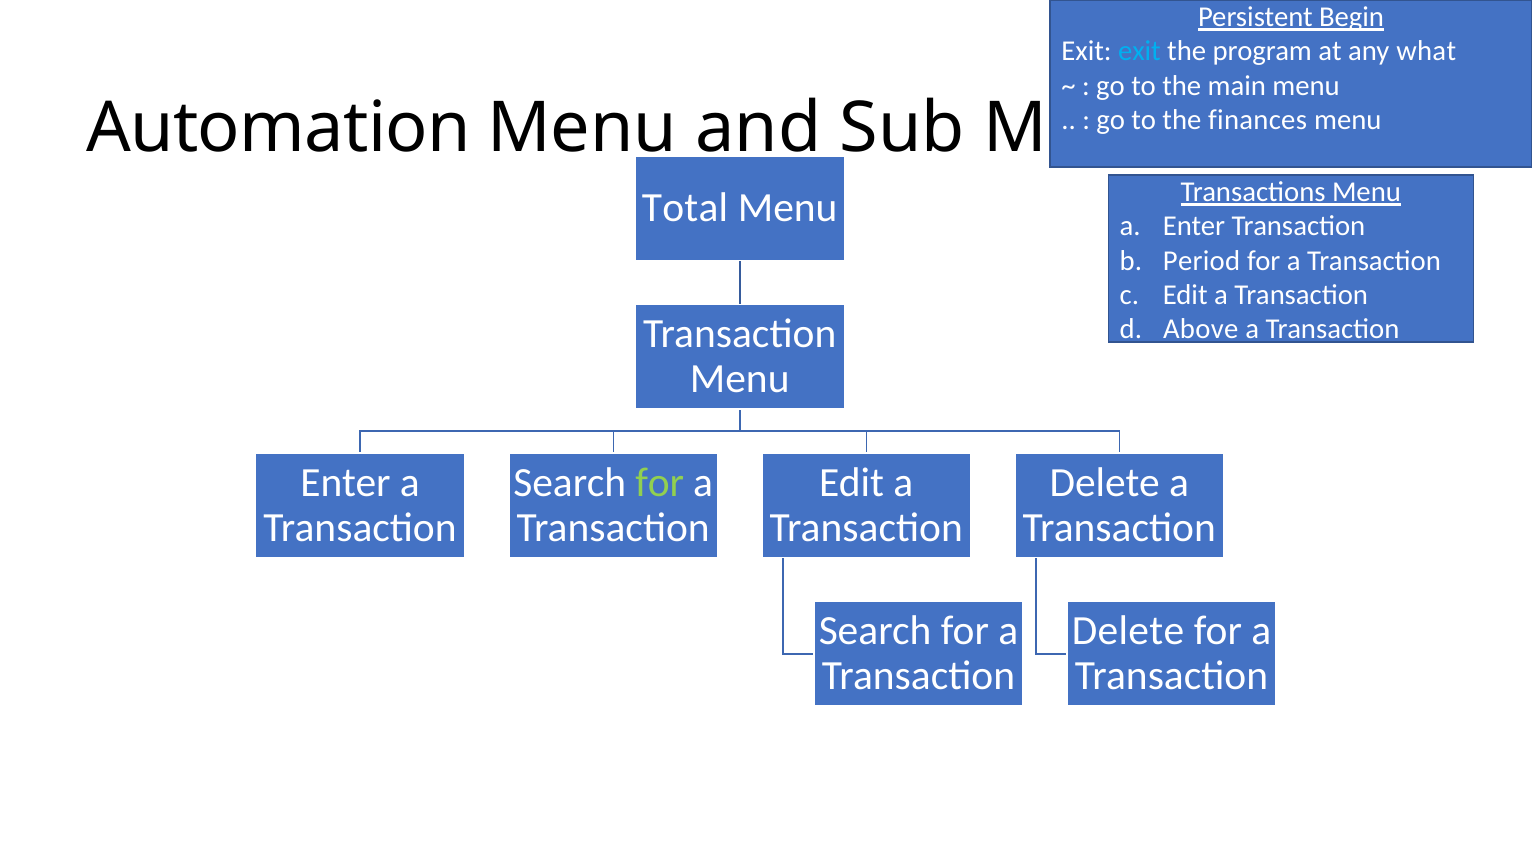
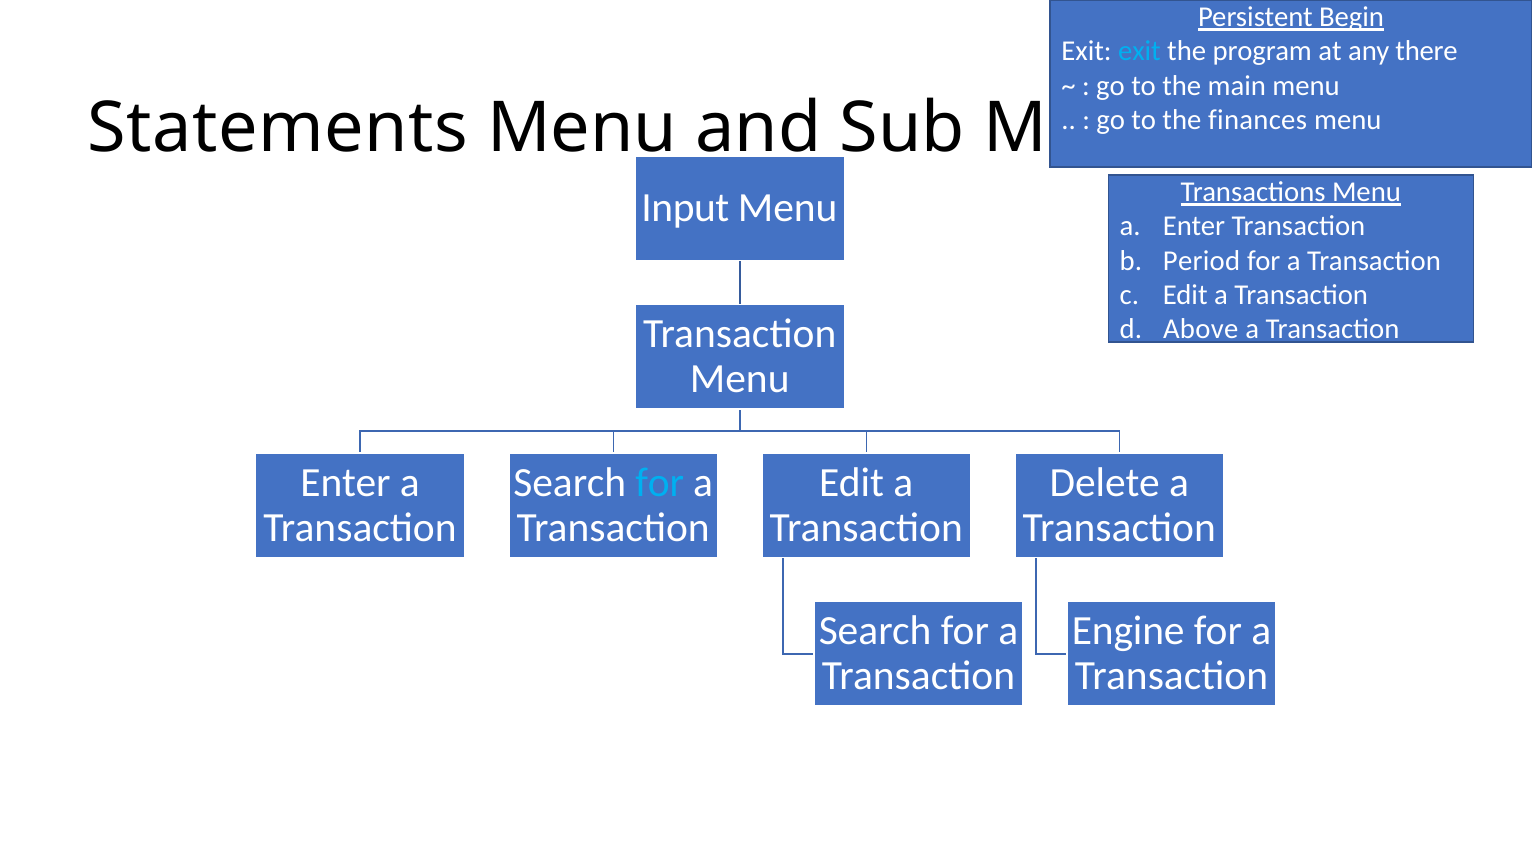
what: what -> there
Automation: Automation -> Statements
Total: Total -> Input
for at (660, 482) colour: light green -> light blue
Delete at (1128, 631): Delete -> Engine
